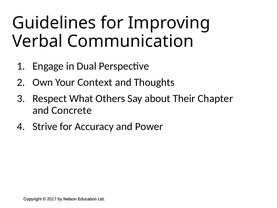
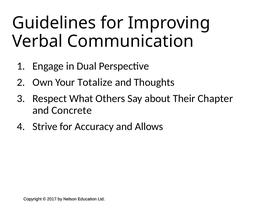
Context: Context -> Totalize
Power: Power -> Allows
